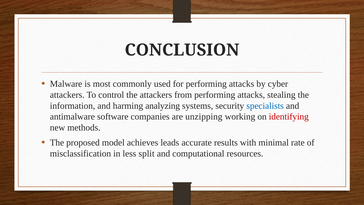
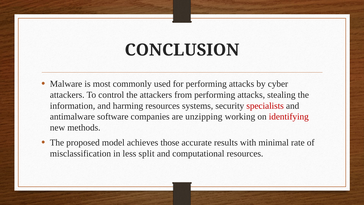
harming analyzing: analyzing -> resources
specialists colour: blue -> red
leads: leads -> those
